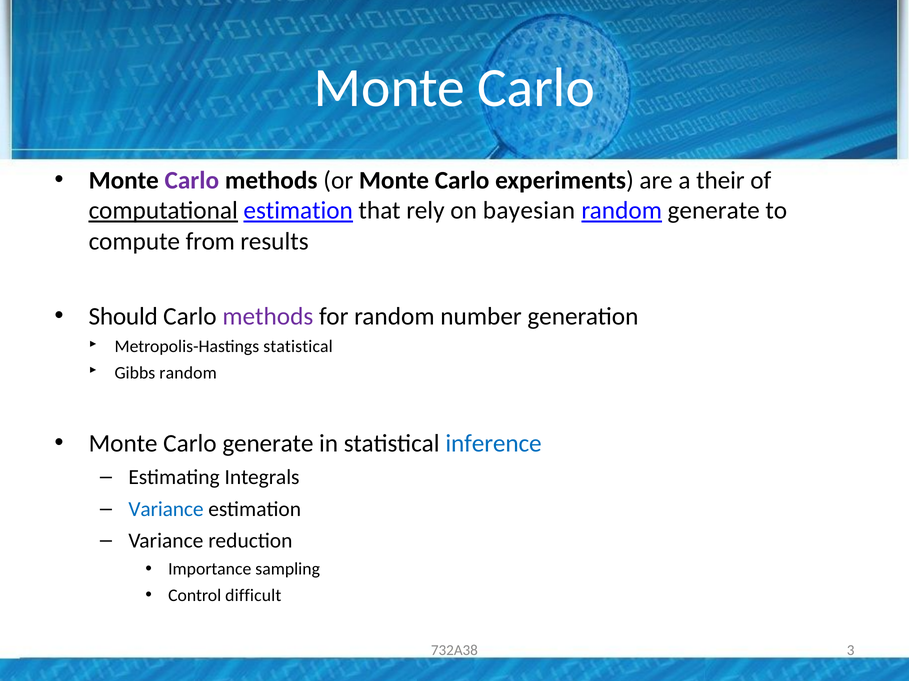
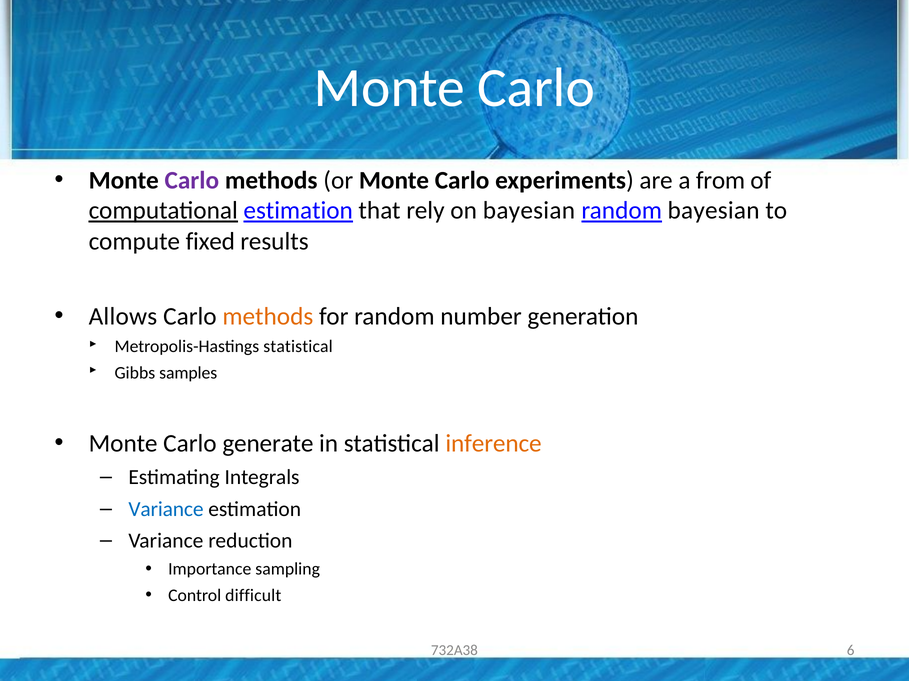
their: their -> from
random generate: generate -> bayesian
from: from -> fixed
Should: Should -> Allows
methods at (268, 317) colour: purple -> orange
Gibbs random: random -> samples
inference colour: blue -> orange
3: 3 -> 6
